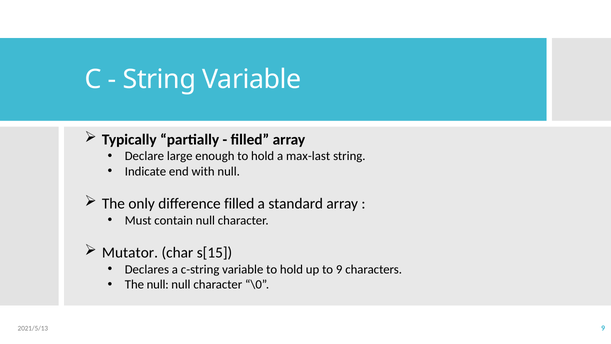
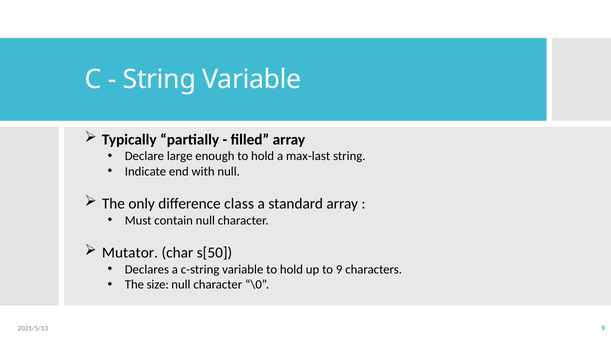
difference filled: filled -> class
s[15: s[15 -> s[50
The null: null -> size
